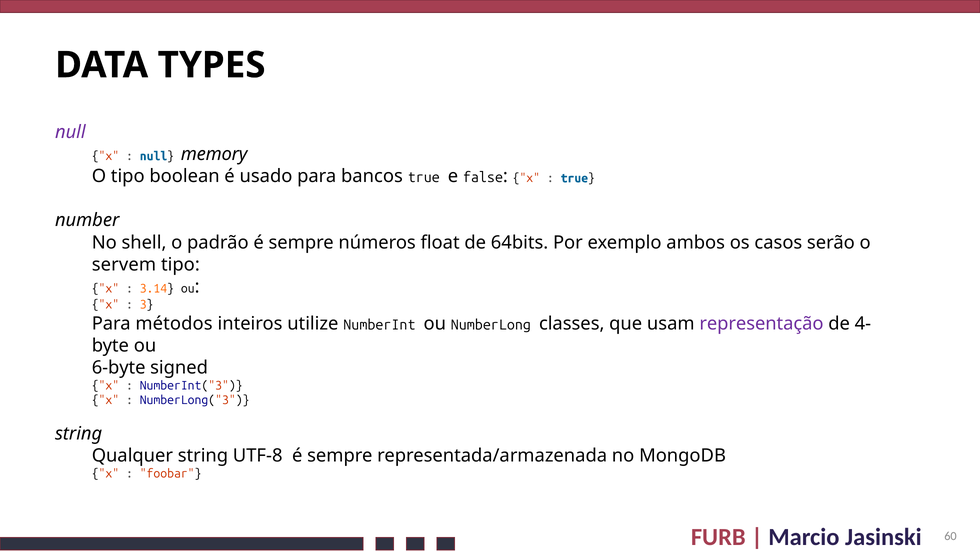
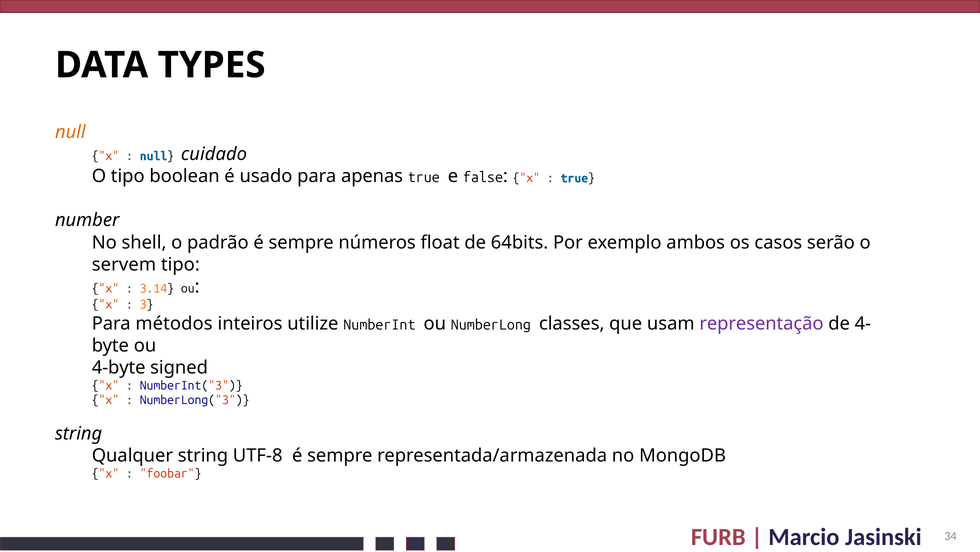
null at (70, 132) colour: purple -> orange
memory: memory -> cuidado
bancos: bancos -> apenas
6-byte: 6-byte -> 4-byte
60: 60 -> 34
